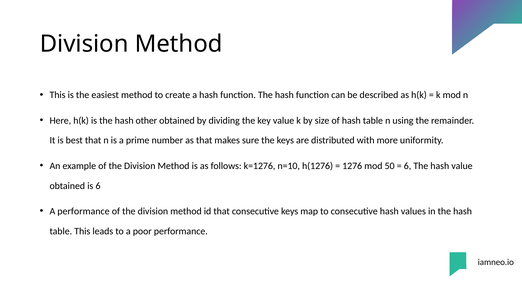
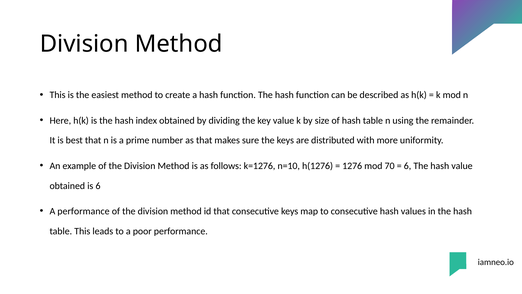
other: other -> index
50: 50 -> 70
